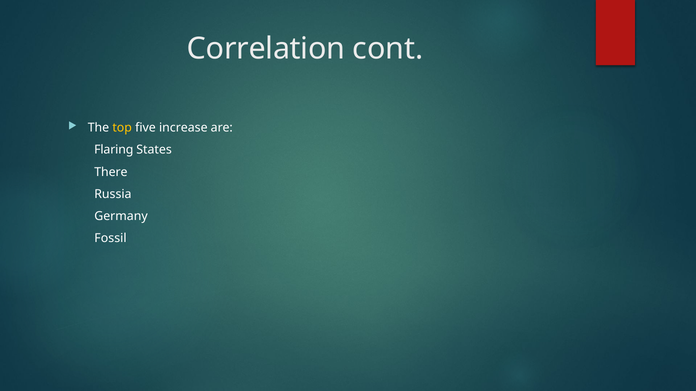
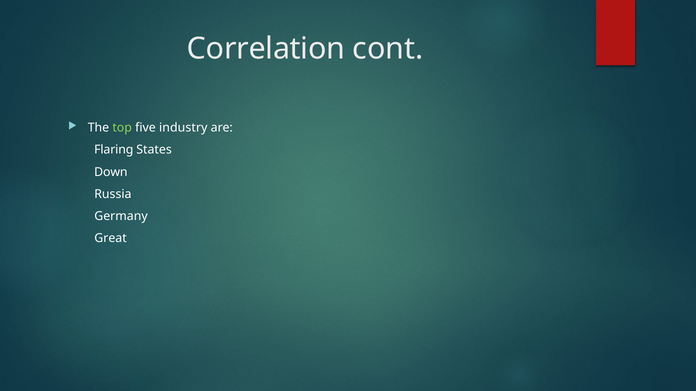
top colour: yellow -> light green
increase: increase -> industry
There: There -> Down
Fossil: Fossil -> Great
